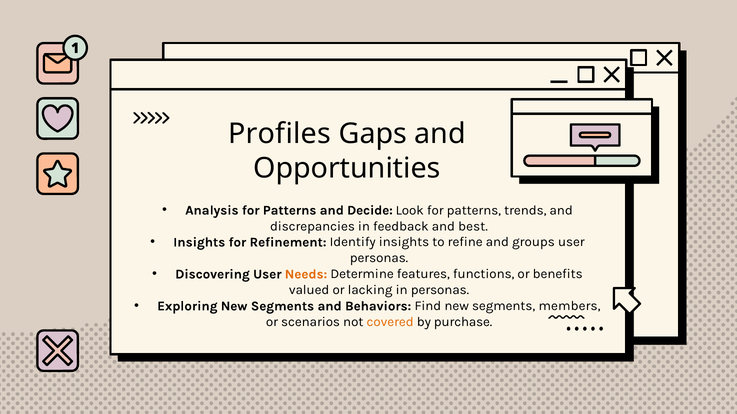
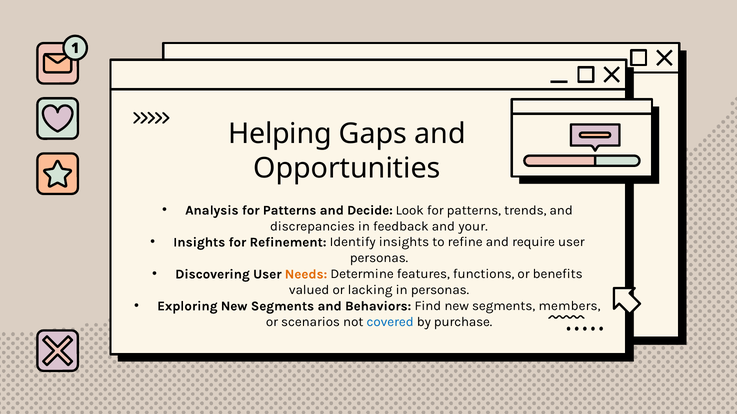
Profiles: Profiles -> Helping
best: best -> your
groups: groups -> require
covered colour: orange -> blue
